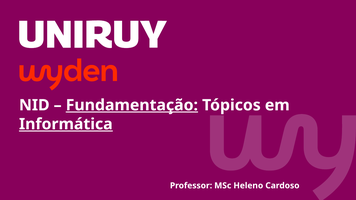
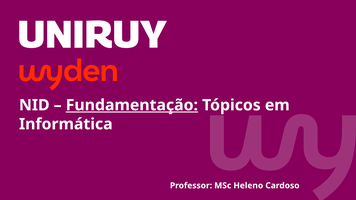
Informática underline: present -> none
